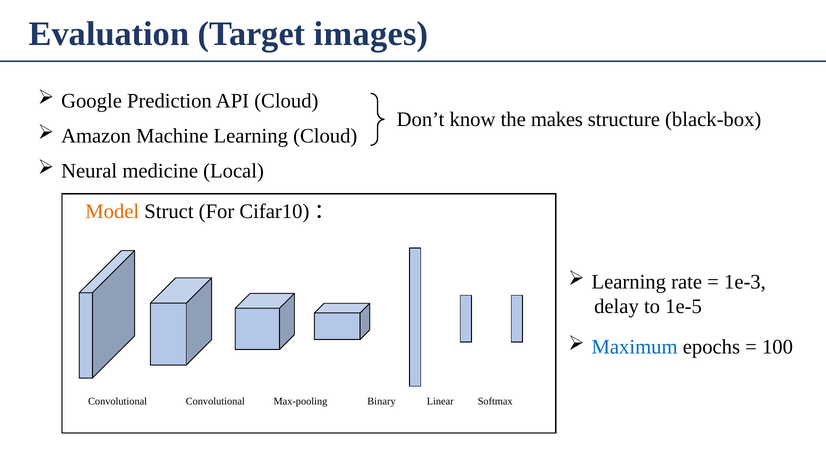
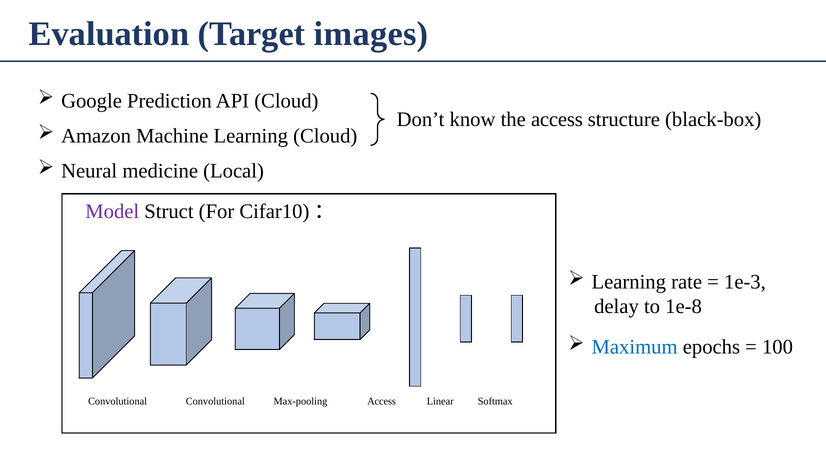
the makes: makes -> access
Model colour: orange -> purple
1e-5: 1e-5 -> 1e-8
Binary at (382, 402): Binary -> Access
